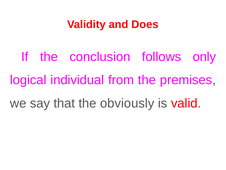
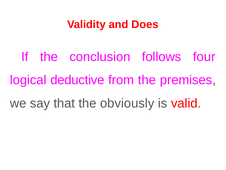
only: only -> four
individual: individual -> deductive
